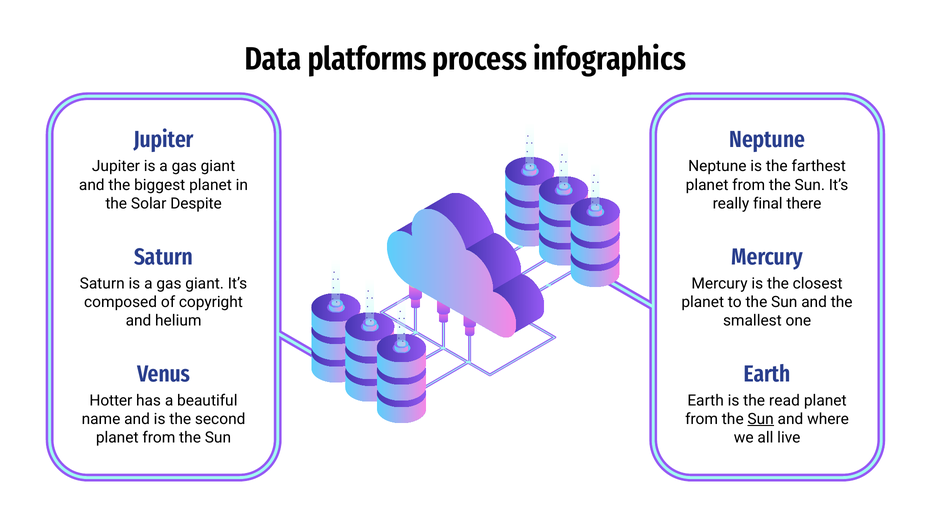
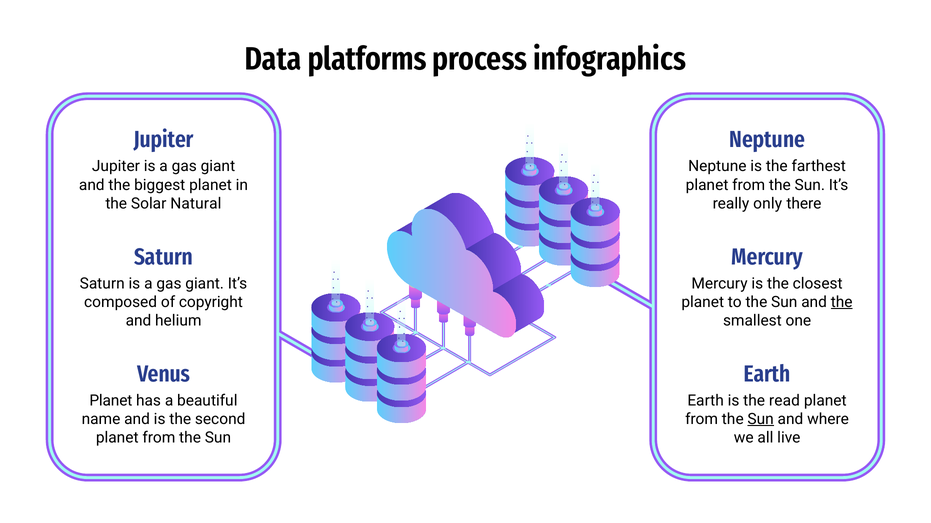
Despite: Despite -> Natural
final: final -> only
the at (842, 302) underline: none -> present
Hotter at (111, 401): Hotter -> Planet
